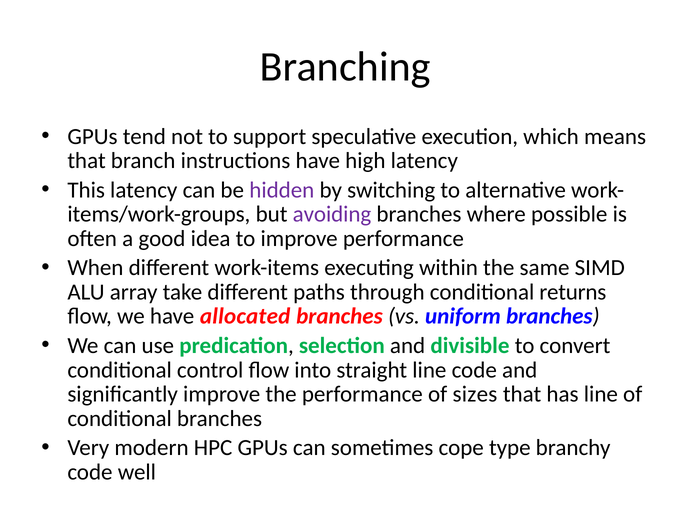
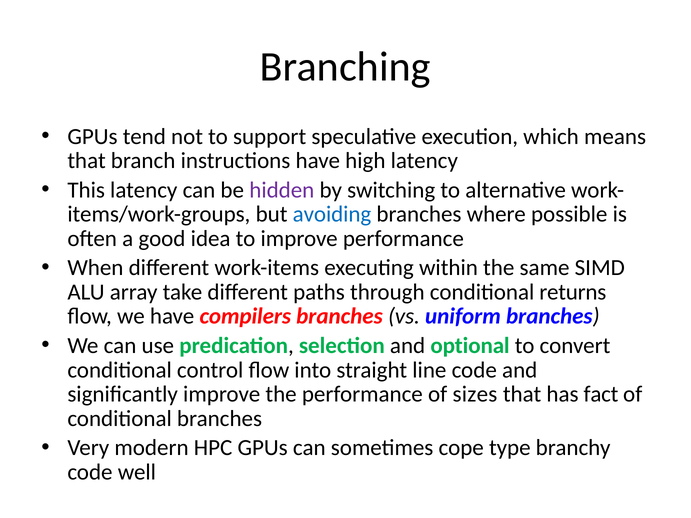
avoiding colour: purple -> blue
allocated: allocated -> compilers
divisible: divisible -> optional
has line: line -> fact
